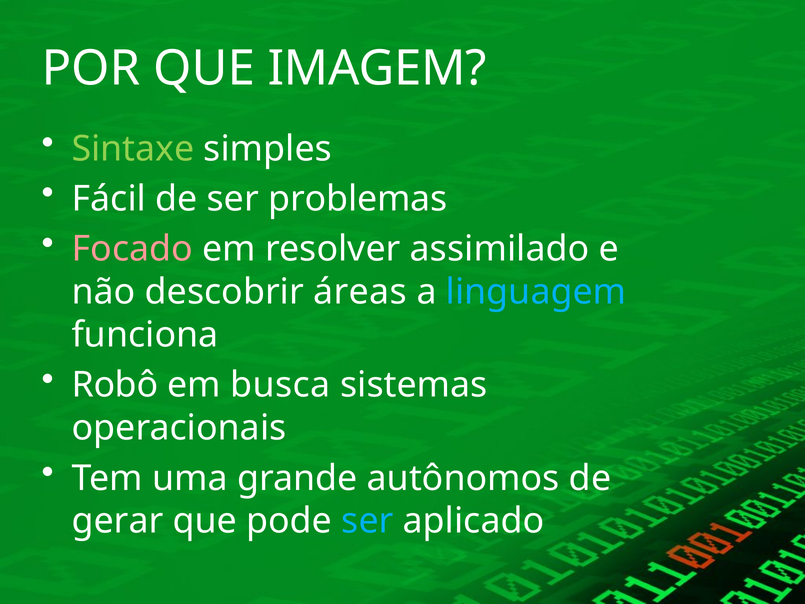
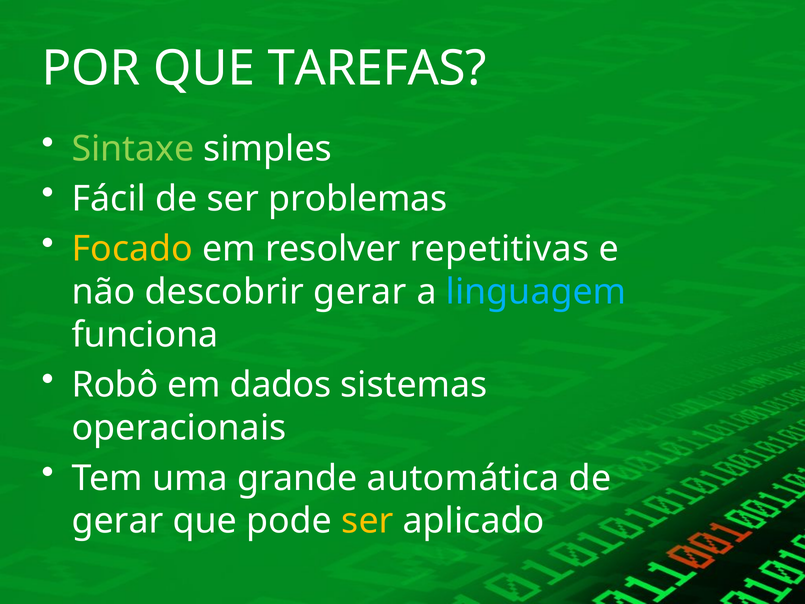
IMAGEM: IMAGEM -> TAREFAS
Focado colour: pink -> yellow
assimilado: assimilado -> repetitivas
descobrir áreas: áreas -> gerar
busca: busca -> dados
autônomos: autônomos -> automática
ser at (367, 521) colour: light blue -> yellow
